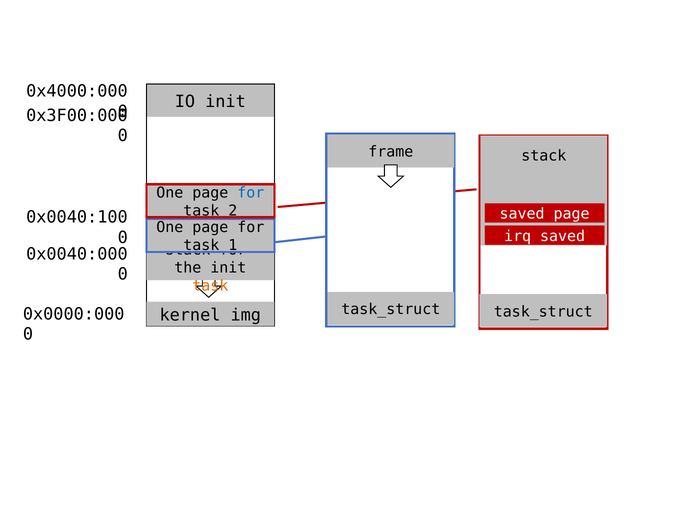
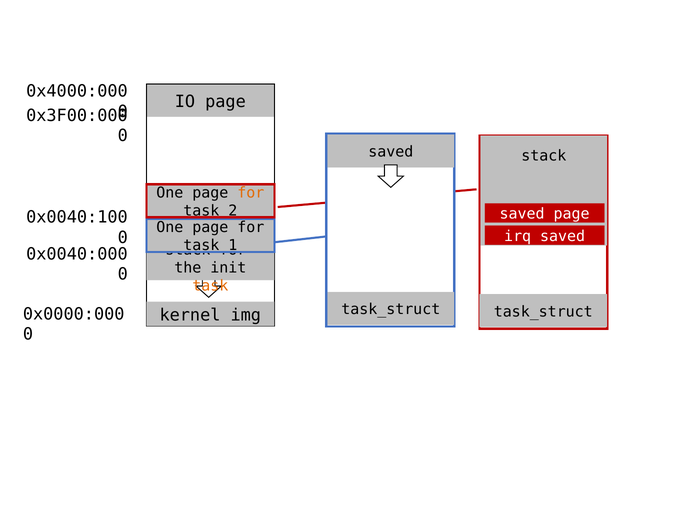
IO init: init -> page
frame at (391, 152): frame -> saved
for at (251, 193) colour: blue -> orange
